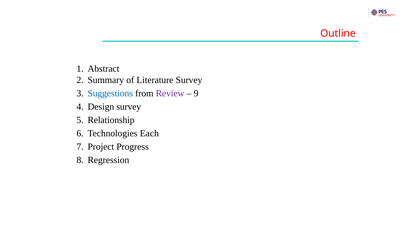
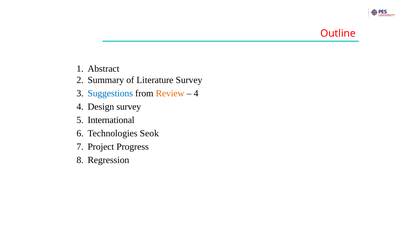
Review colour: purple -> orange
9 at (196, 93): 9 -> 4
Relationship: Relationship -> International
Each: Each -> Seok
